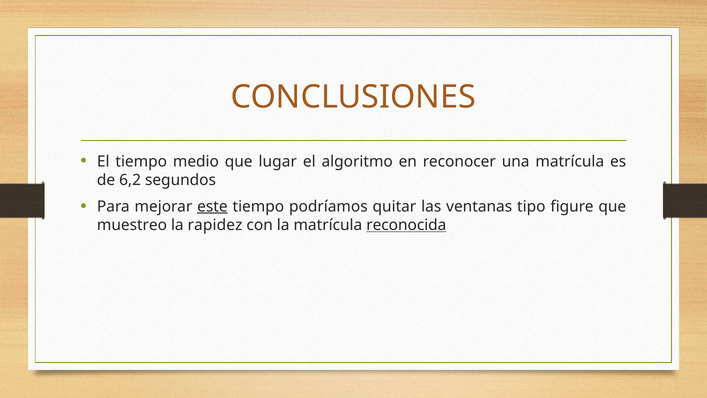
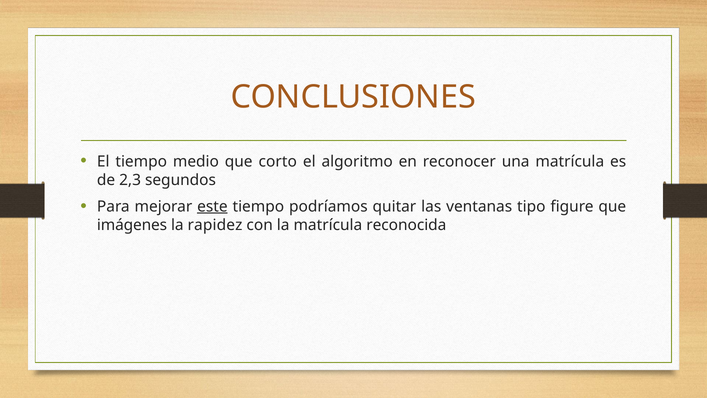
lugar: lugar -> corto
6,2: 6,2 -> 2,3
muestreo: muestreo -> imágenes
reconocida underline: present -> none
